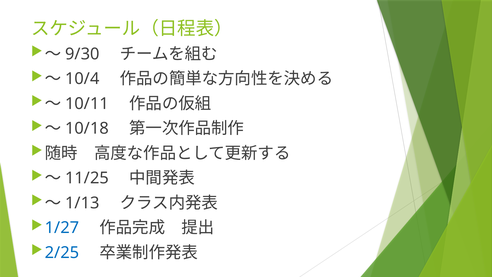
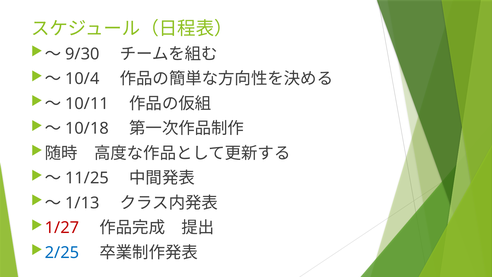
1/27 colour: blue -> red
